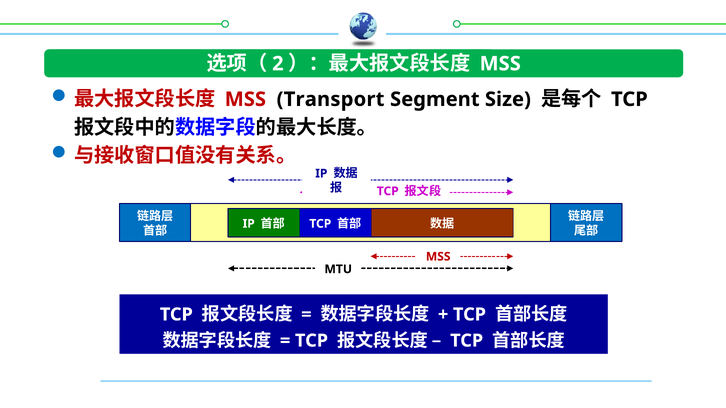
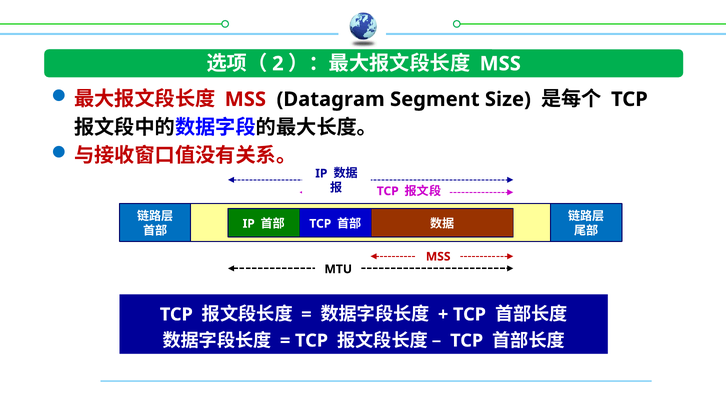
Transport: Transport -> Datagram
